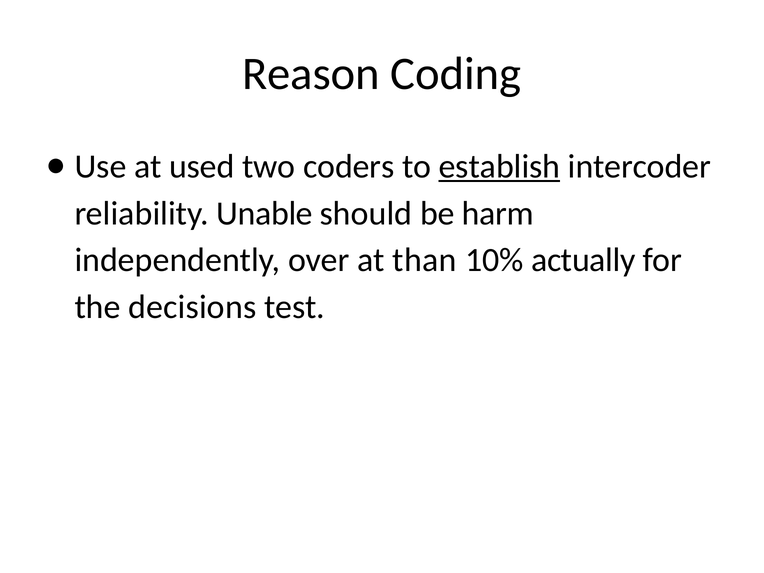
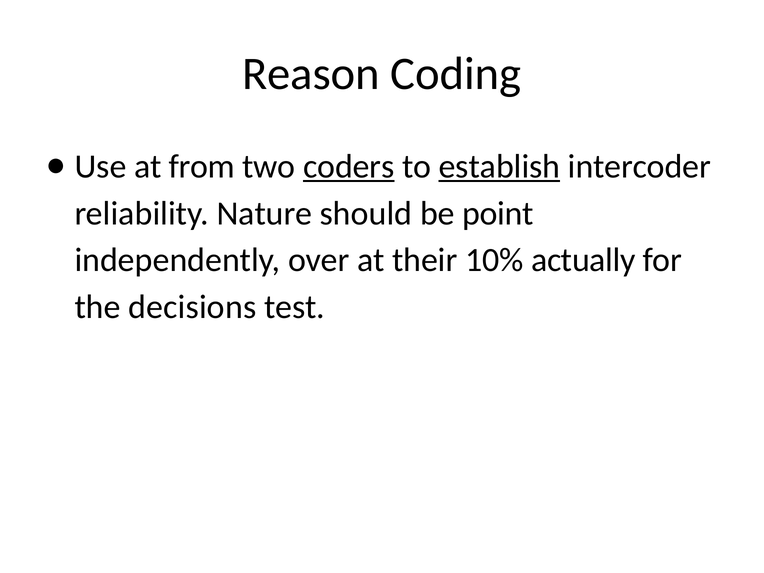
used: used -> from
coders underline: none -> present
Unable: Unable -> Nature
harm: harm -> point
than: than -> their
